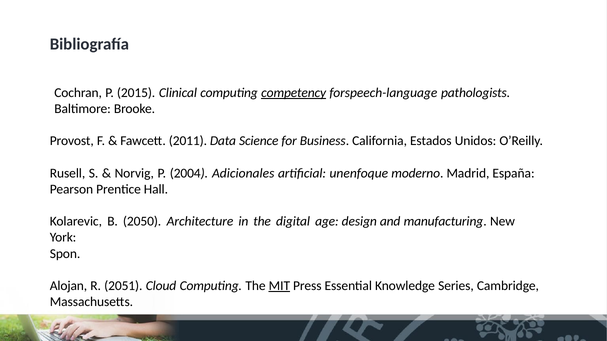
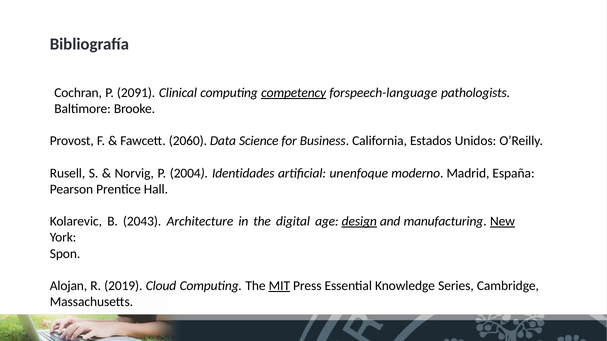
2015: 2015 -> 2091
2011: 2011 -> 2060
Adicionales: Adicionales -> Identidades
2050: 2050 -> 2043
design underline: none -> present
New underline: none -> present
2051: 2051 -> 2019
